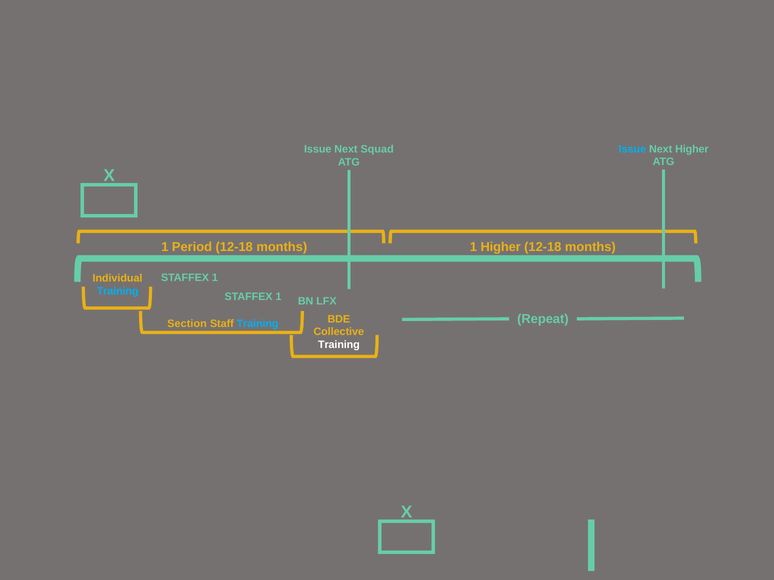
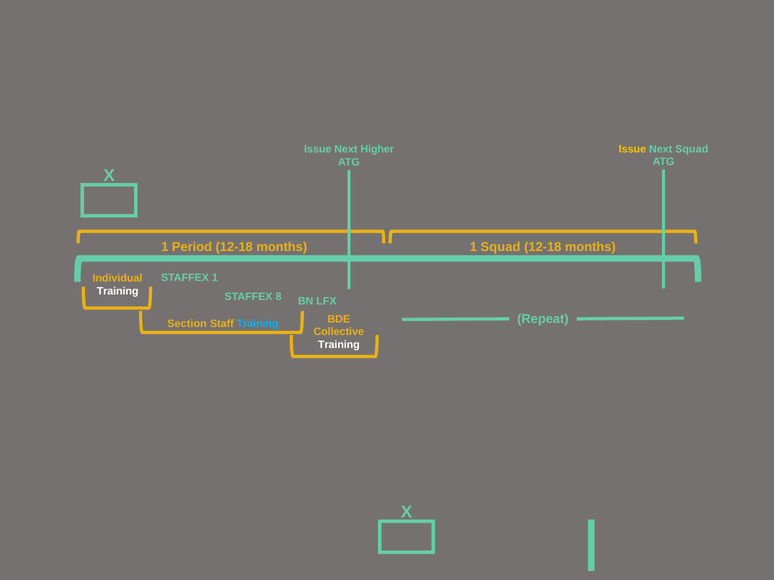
Issue at (632, 149) colour: light blue -> yellow
Next Higher: Higher -> Squad
Squad: Squad -> Higher
1 Higher: Higher -> Squad
Training at (118, 292) colour: light blue -> white
1 at (279, 297): 1 -> 8
